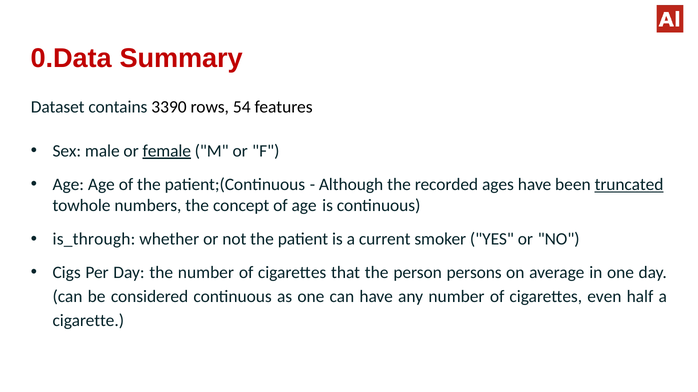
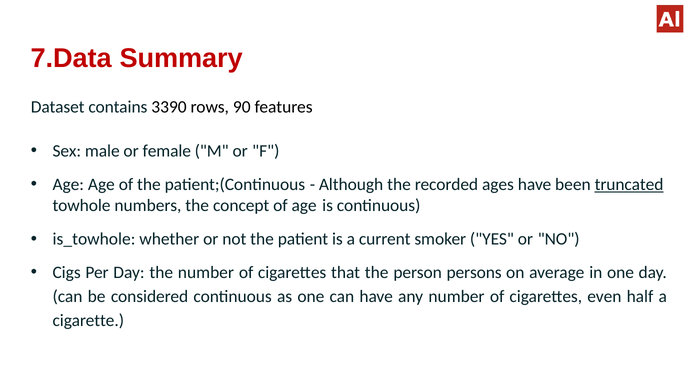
0.Data: 0.Data -> 7.Data
54: 54 -> 90
female underline: present -> none
is_through: is_through -> is_towhole
